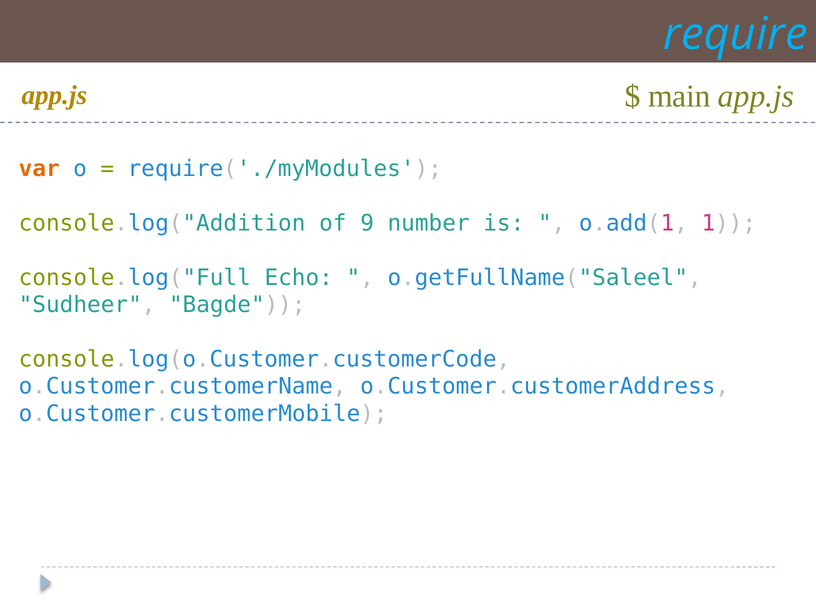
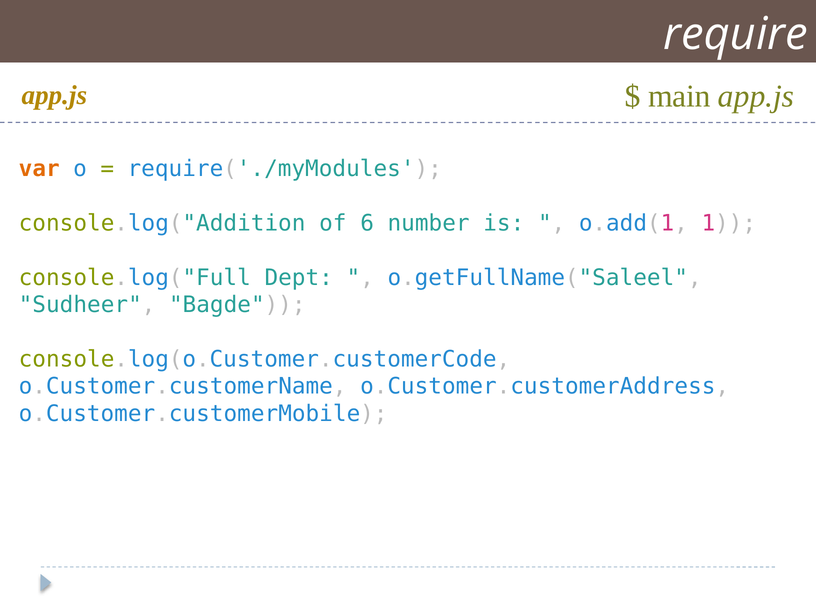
require colour: light blue -> white
9: 9 -> 6
Echo: Echo -> Dept
